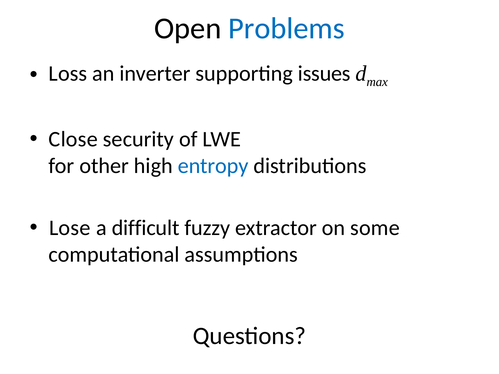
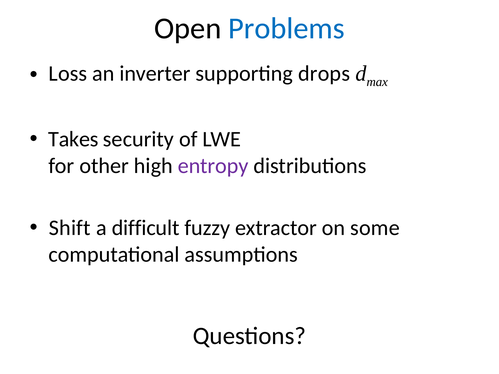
issues: issues -> drops
Close: Close -> Takes
entropy colour: blue -> purple
Lose: Lose -> Shift
